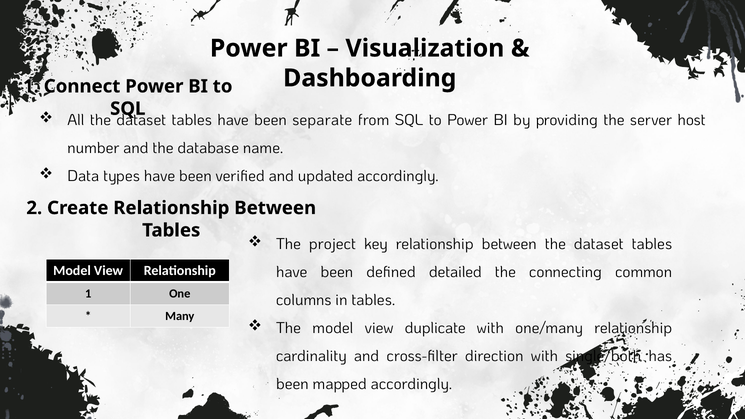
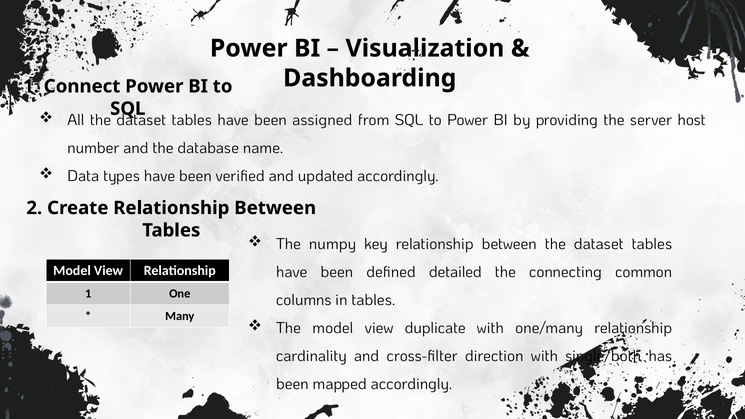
separate: separate -> assigned
project: project -> numpy
